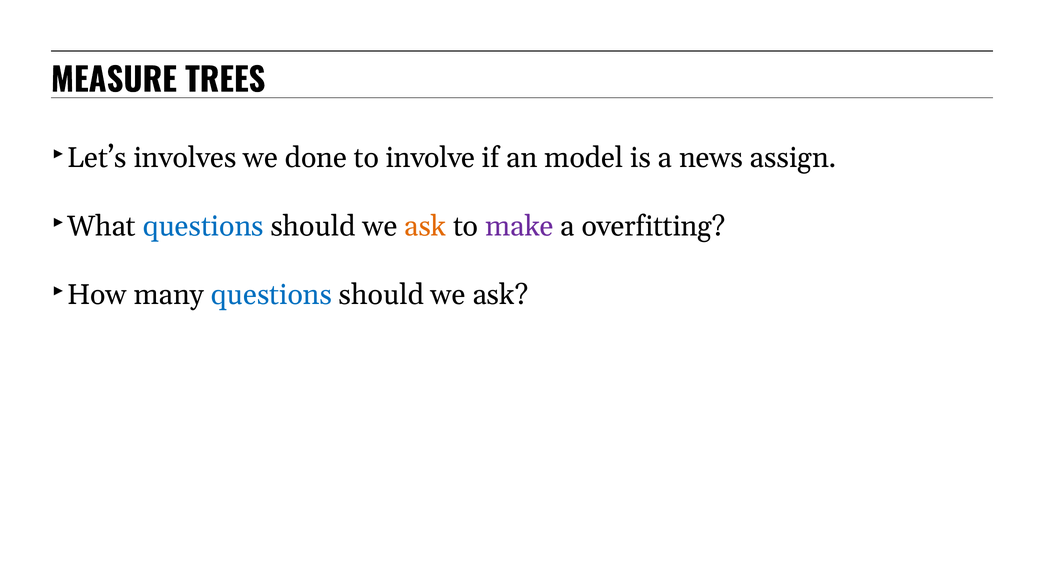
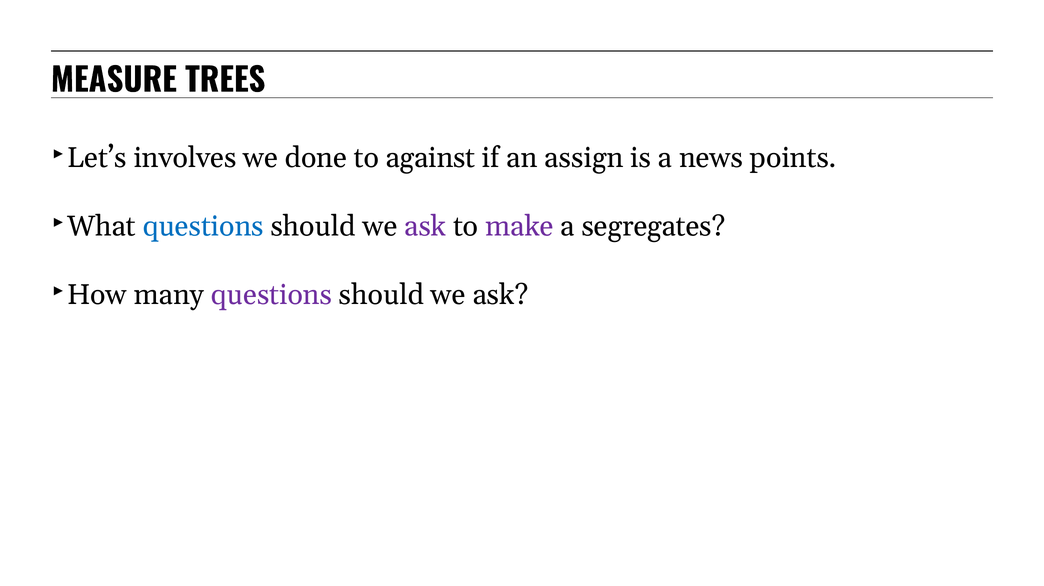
involve: involve -> against
model: model -> assign
assign: assign -> points
ask at (425, 226) colour: orange -> purple
overfitting: overfitting -> segregates
questions at (271, 295) colour: blue -> purple
